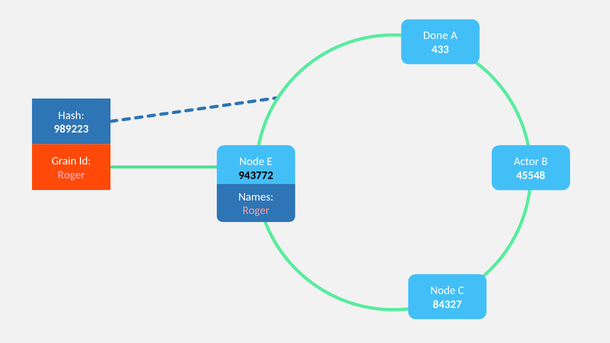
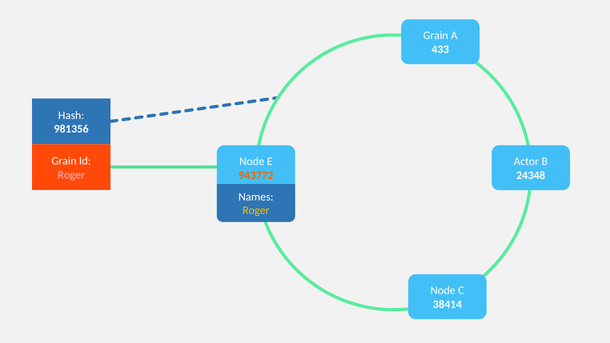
Done at (436, 36): Done -> Grain
989223: 989223 -> 981356
943772 colour: black -> orange
45548: 45548 -> 24348
Roger at (256, 211) colour: pink -> yellow
84327: 84327 -> 38414
